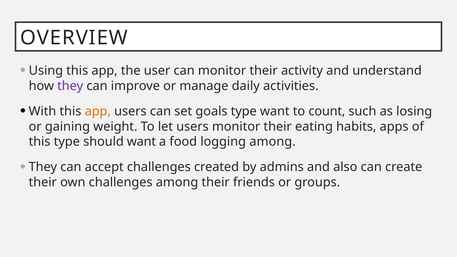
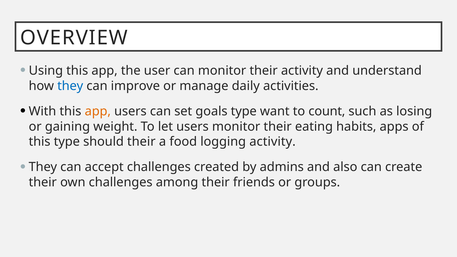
they at (70, 86) colour: purple -> blue
should want: want -> their
logging among: among -> activity
